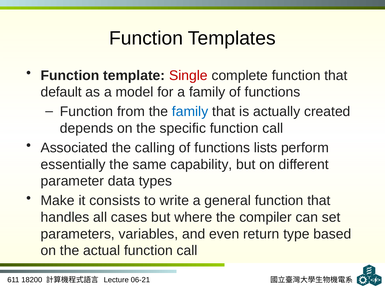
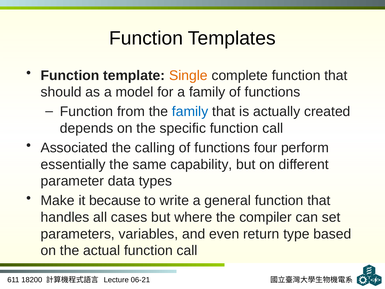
Single colour: red -> orange
default: default -> should
lists: lists -> four
consists: consists -> because
